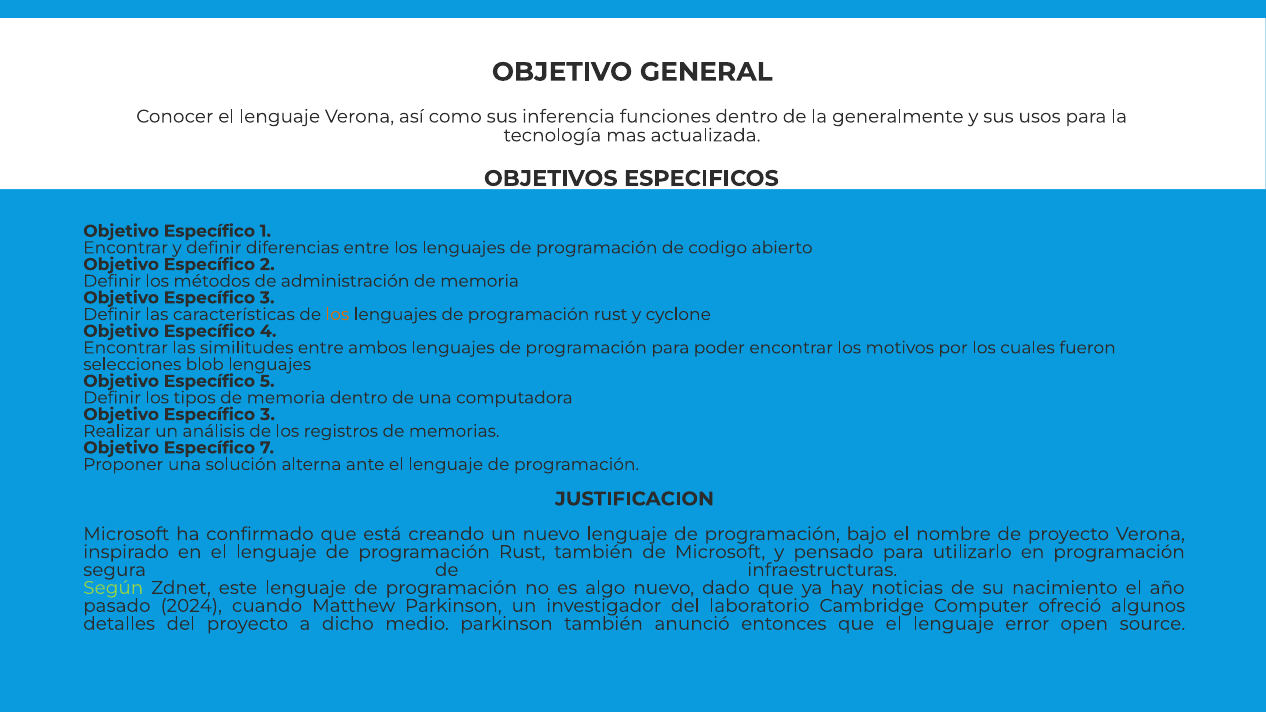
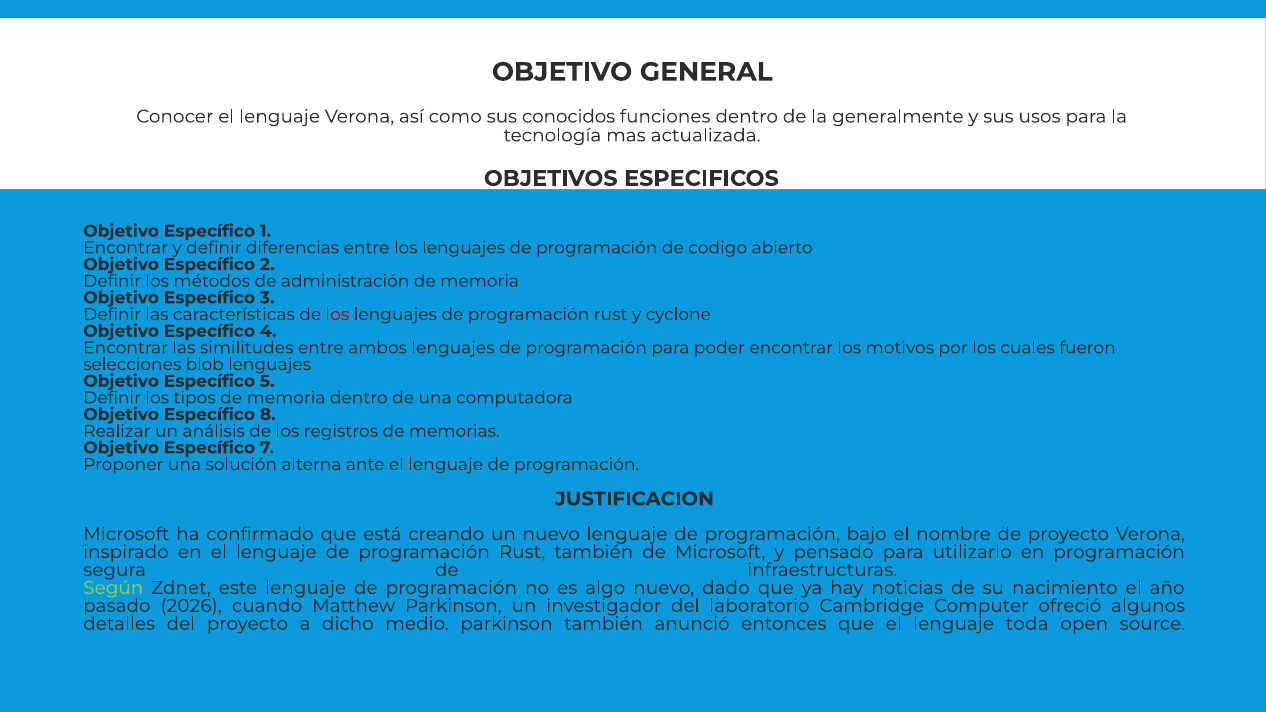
inferencia: inferencia -> conocidos
los at (337, 314) colour: orange -> red
3 at (268, 415): 3 -> 8
2024: 2024 -> 2026
error: error -> toda
